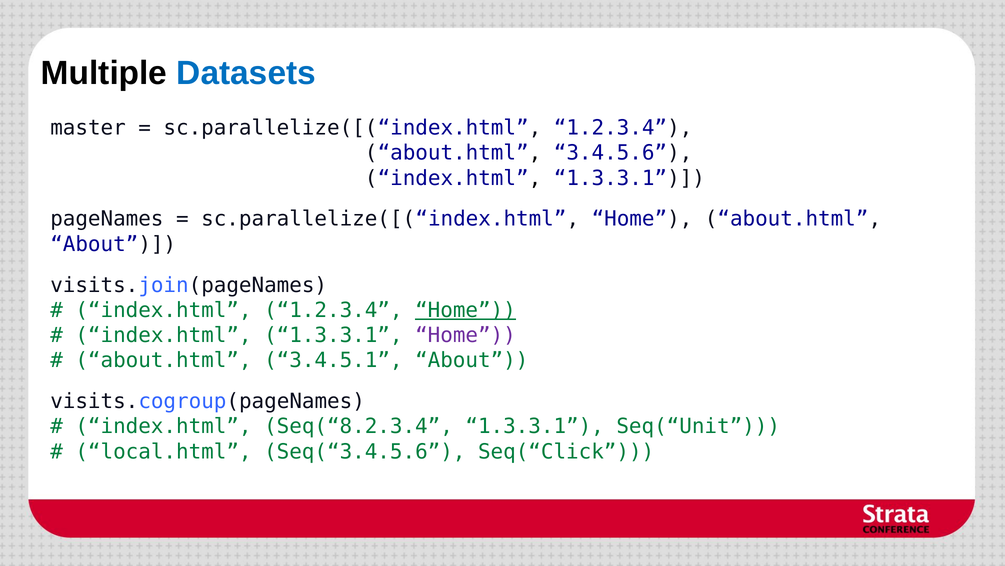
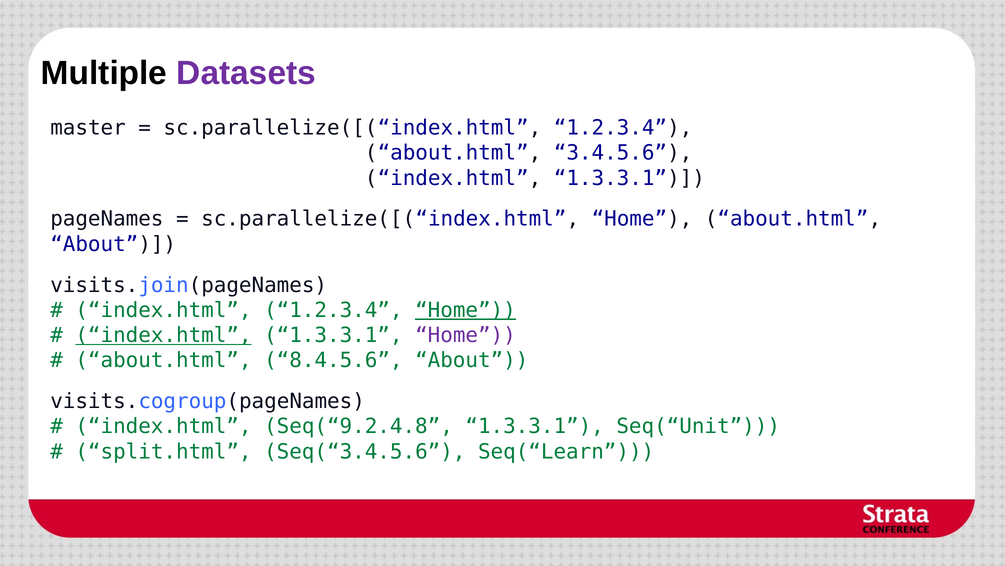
Datasets colour: blue -> purple
index.html at (163, 335) underline: none -> present
3.4.5.1: 3.4.5.1 -> 8.4.5.6
Seq(“8.2.3.4: Seq(“8.2.3.4 -> Seq(“9.2.4.8
local.html: local.html -> split.html
Seq(“Click: Seq(“Click -> Seq(“Learn
